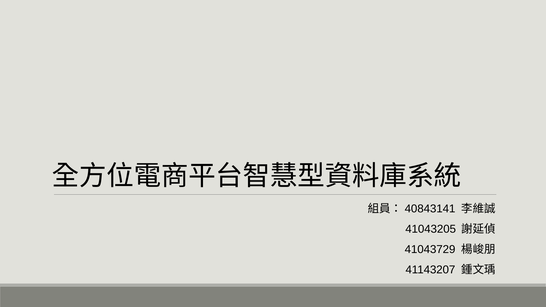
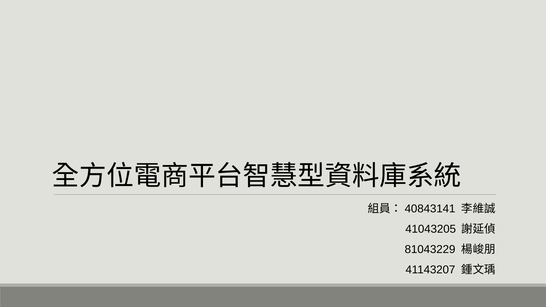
41043729: 41043729 -> 81043229
